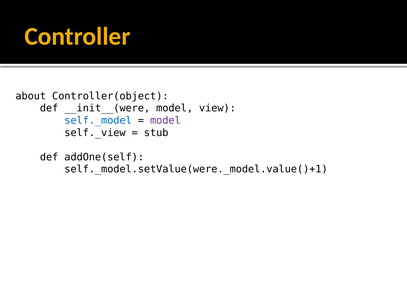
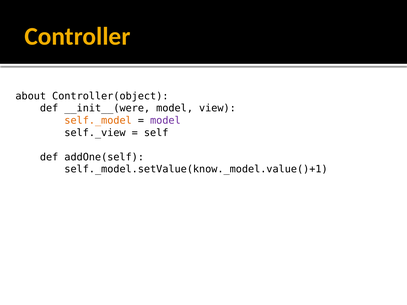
self._model colour: blue -> orange
stub: stub -> self
self._model.setValue(were._model.value()+1: self._model.setValue(were._model.value()+1 -> self._model.setValue(know._model.value()+1
